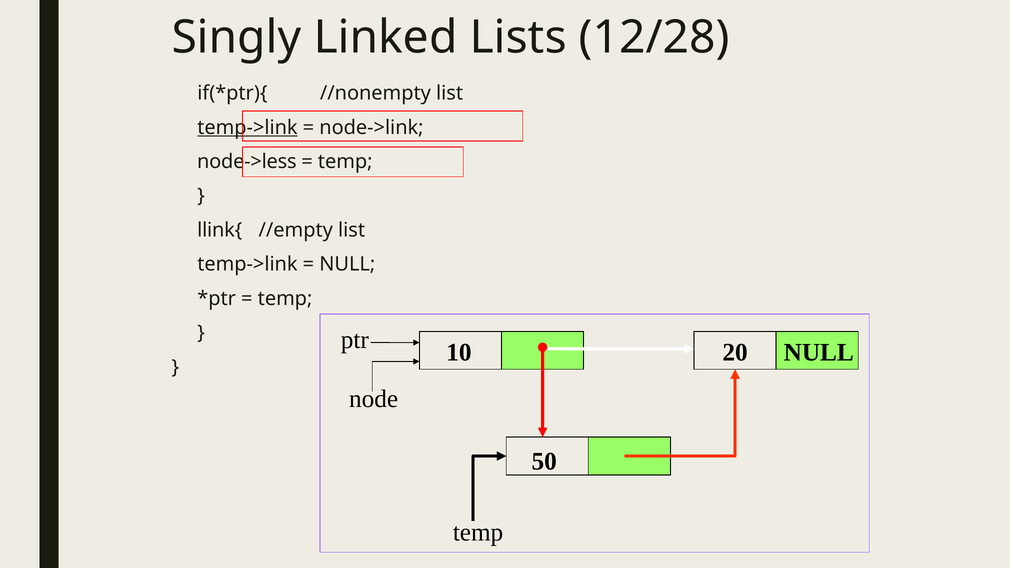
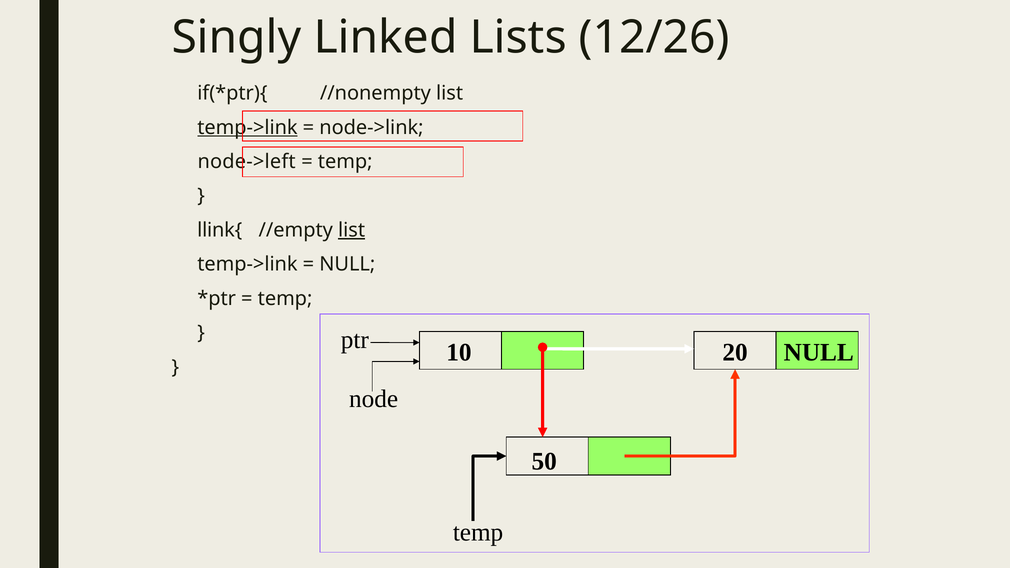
12/28: 12/28 -> 12/26
node->less: node->less -> node->left
list at (352, 230) underline: none -> present
